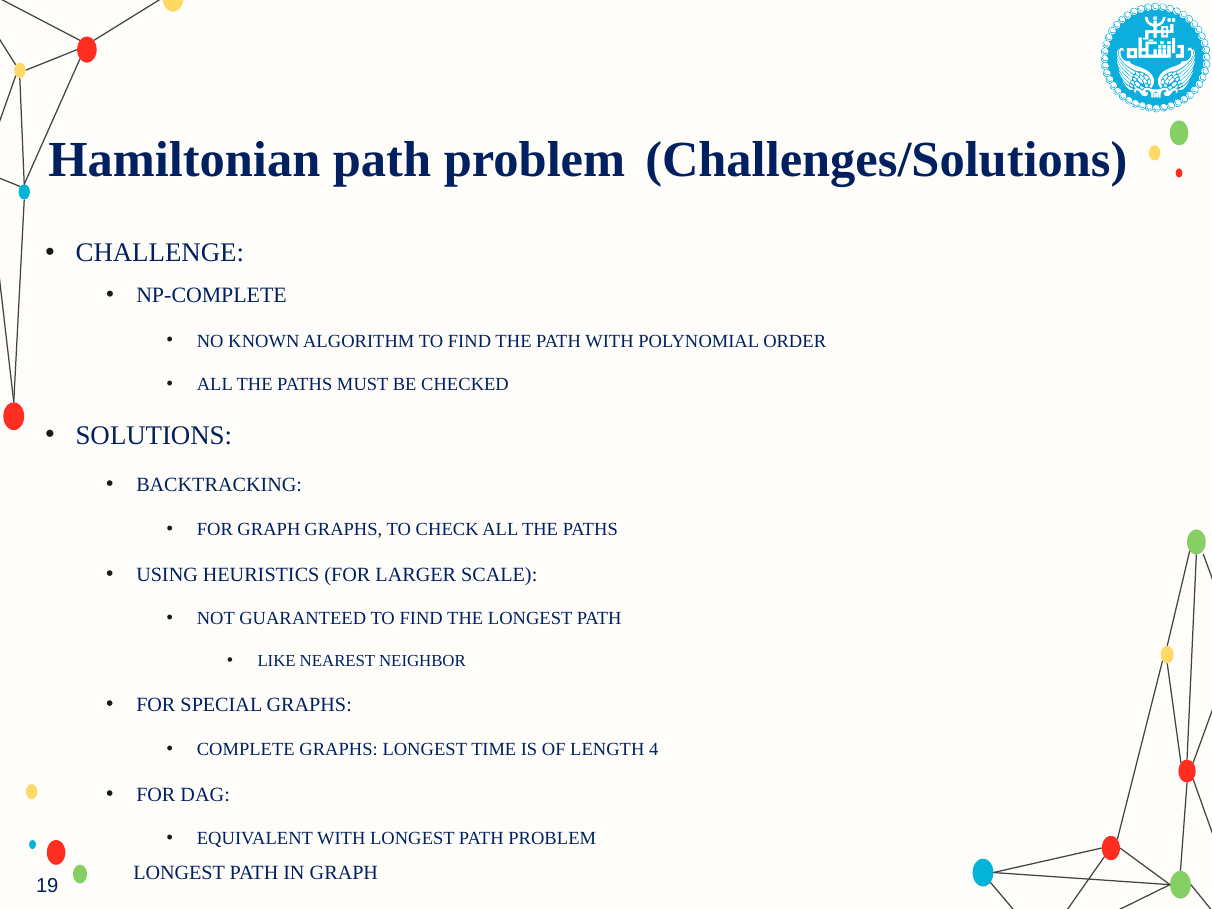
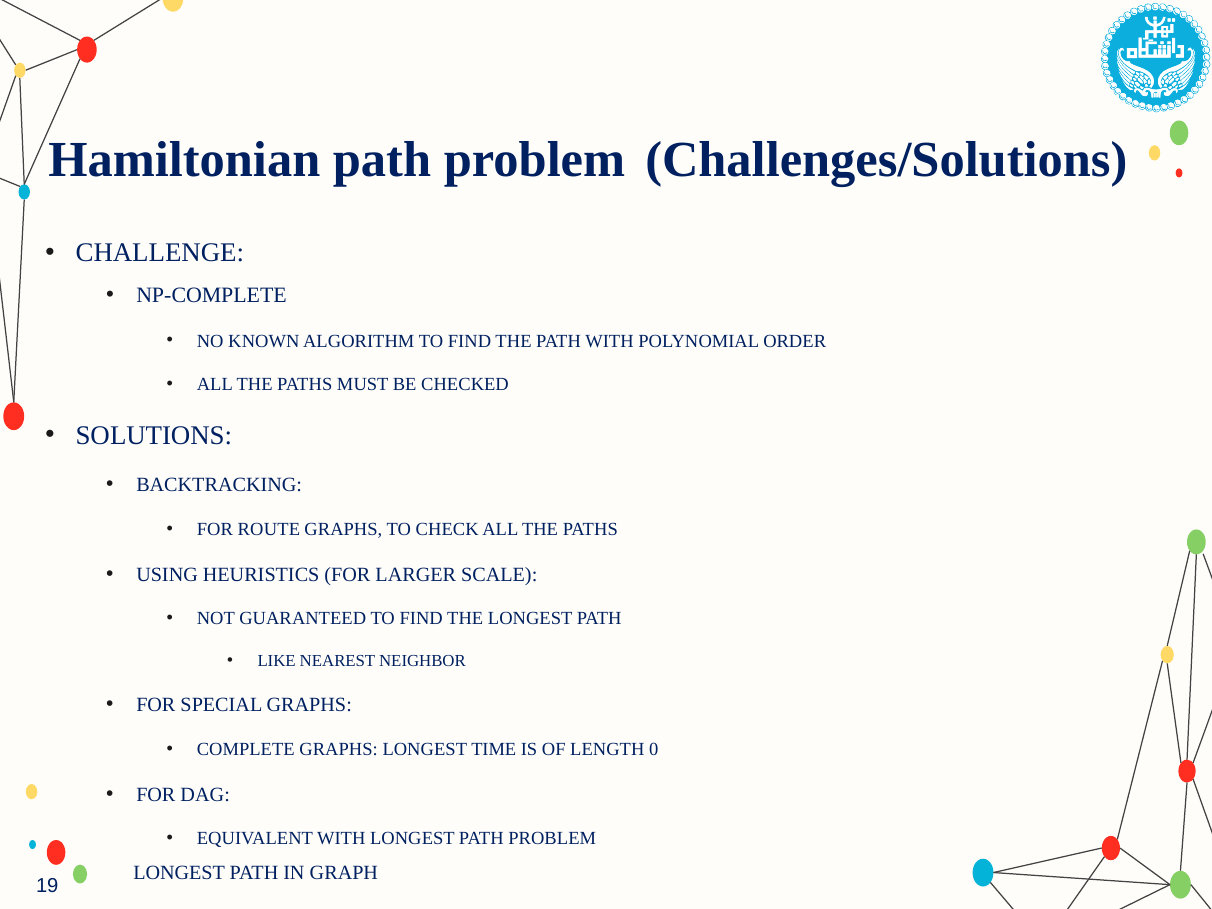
FOR GRAPH: GRAPH -> ROUTE
4: 4 -> 0
